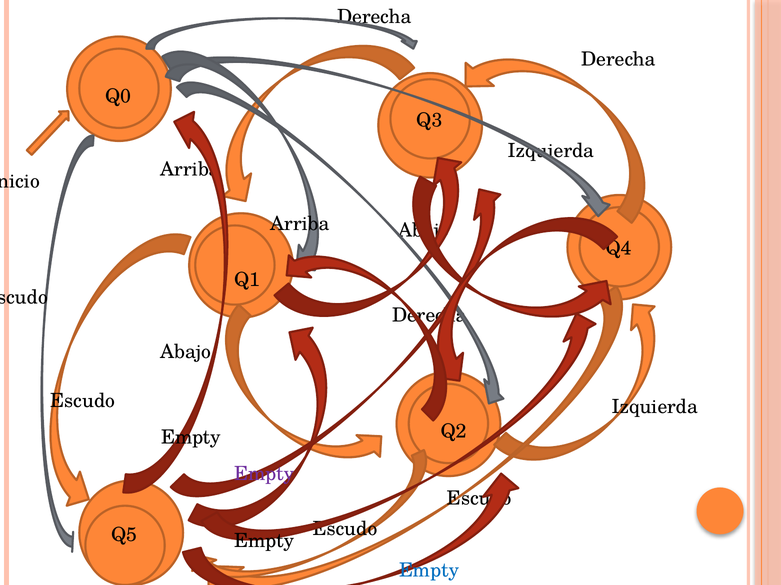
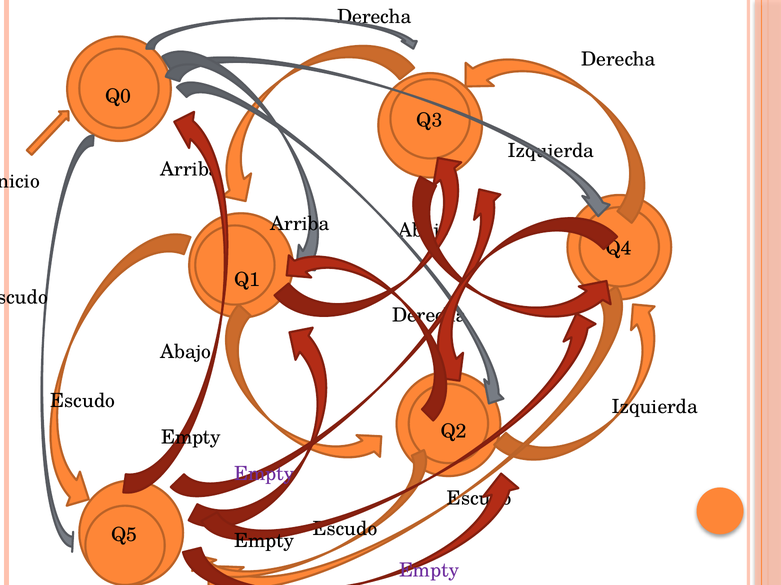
Empty at (429, 571) colour: blue -> purple
